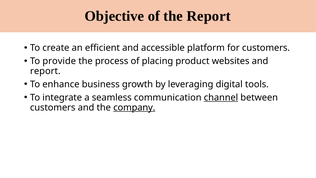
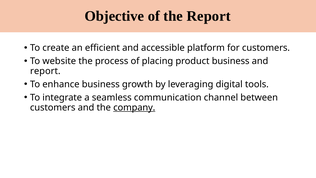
provide: provide -> website
product websites: websites -> business
channel underline: present -> none
